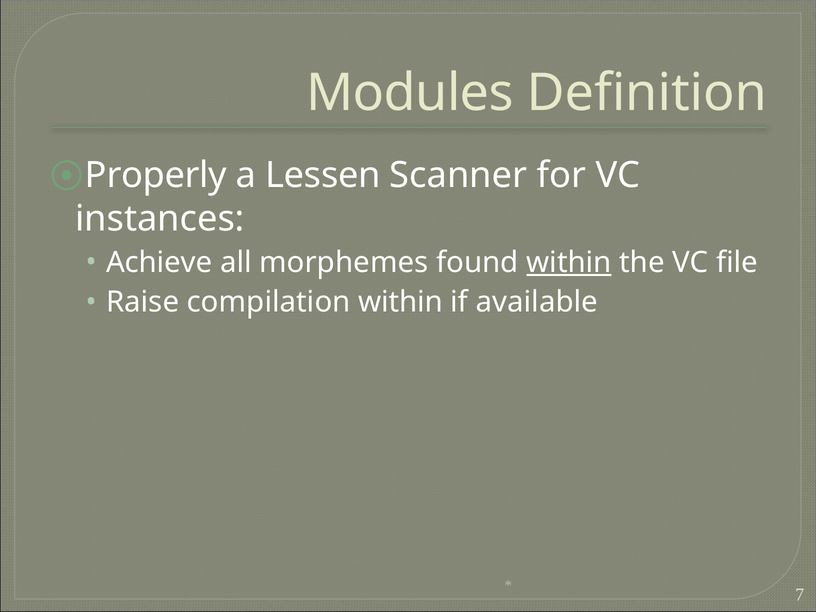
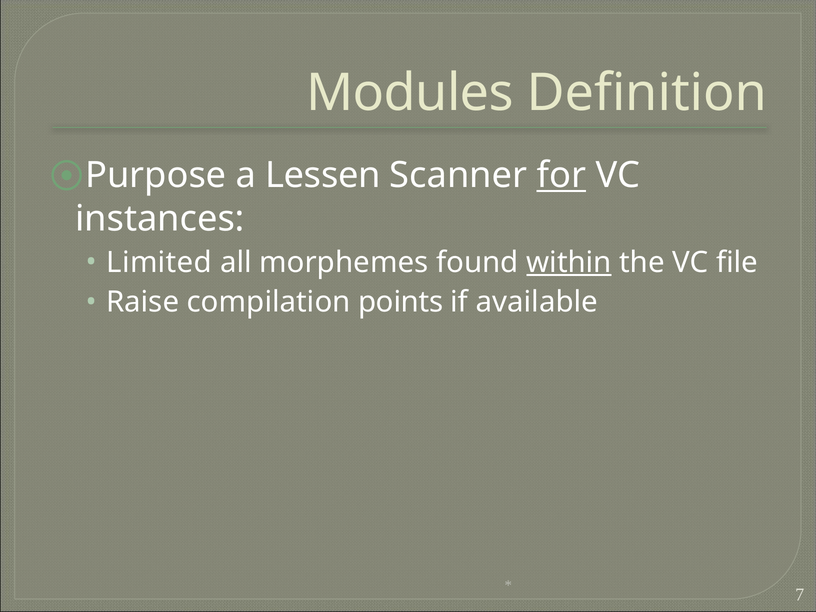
Properly: Properly -> Purpose
for underline: none -> present
Achieve: Achieve -> Limited
compilation within: within -> points
